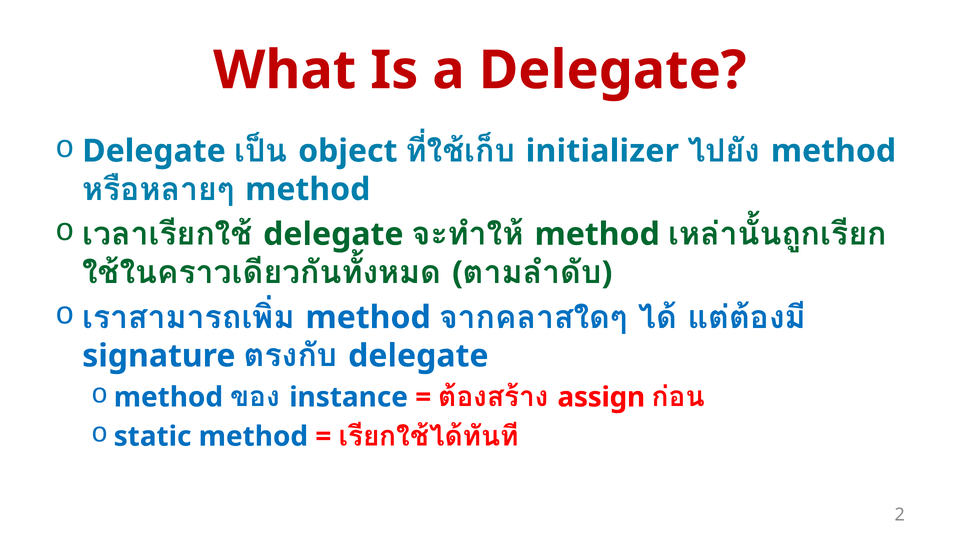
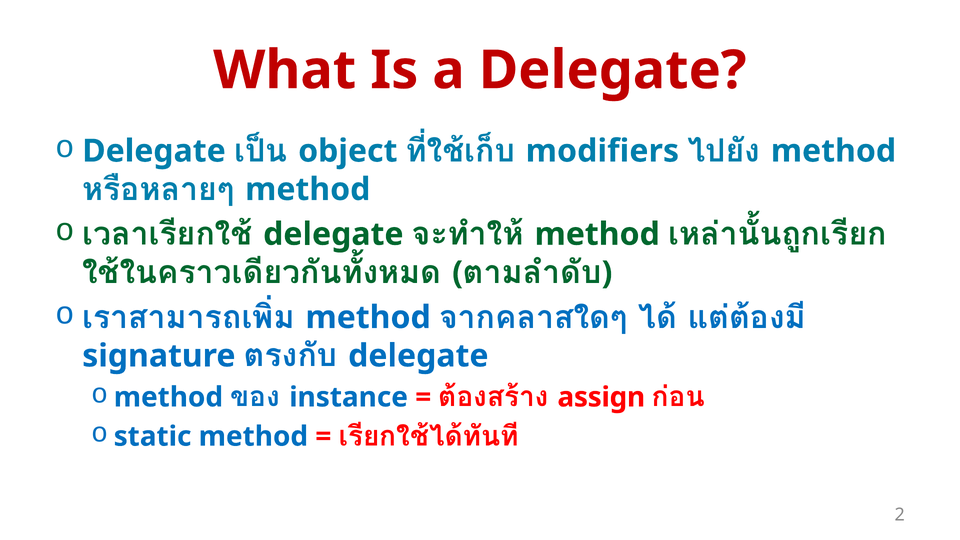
initializer: initializer -> modifiers
